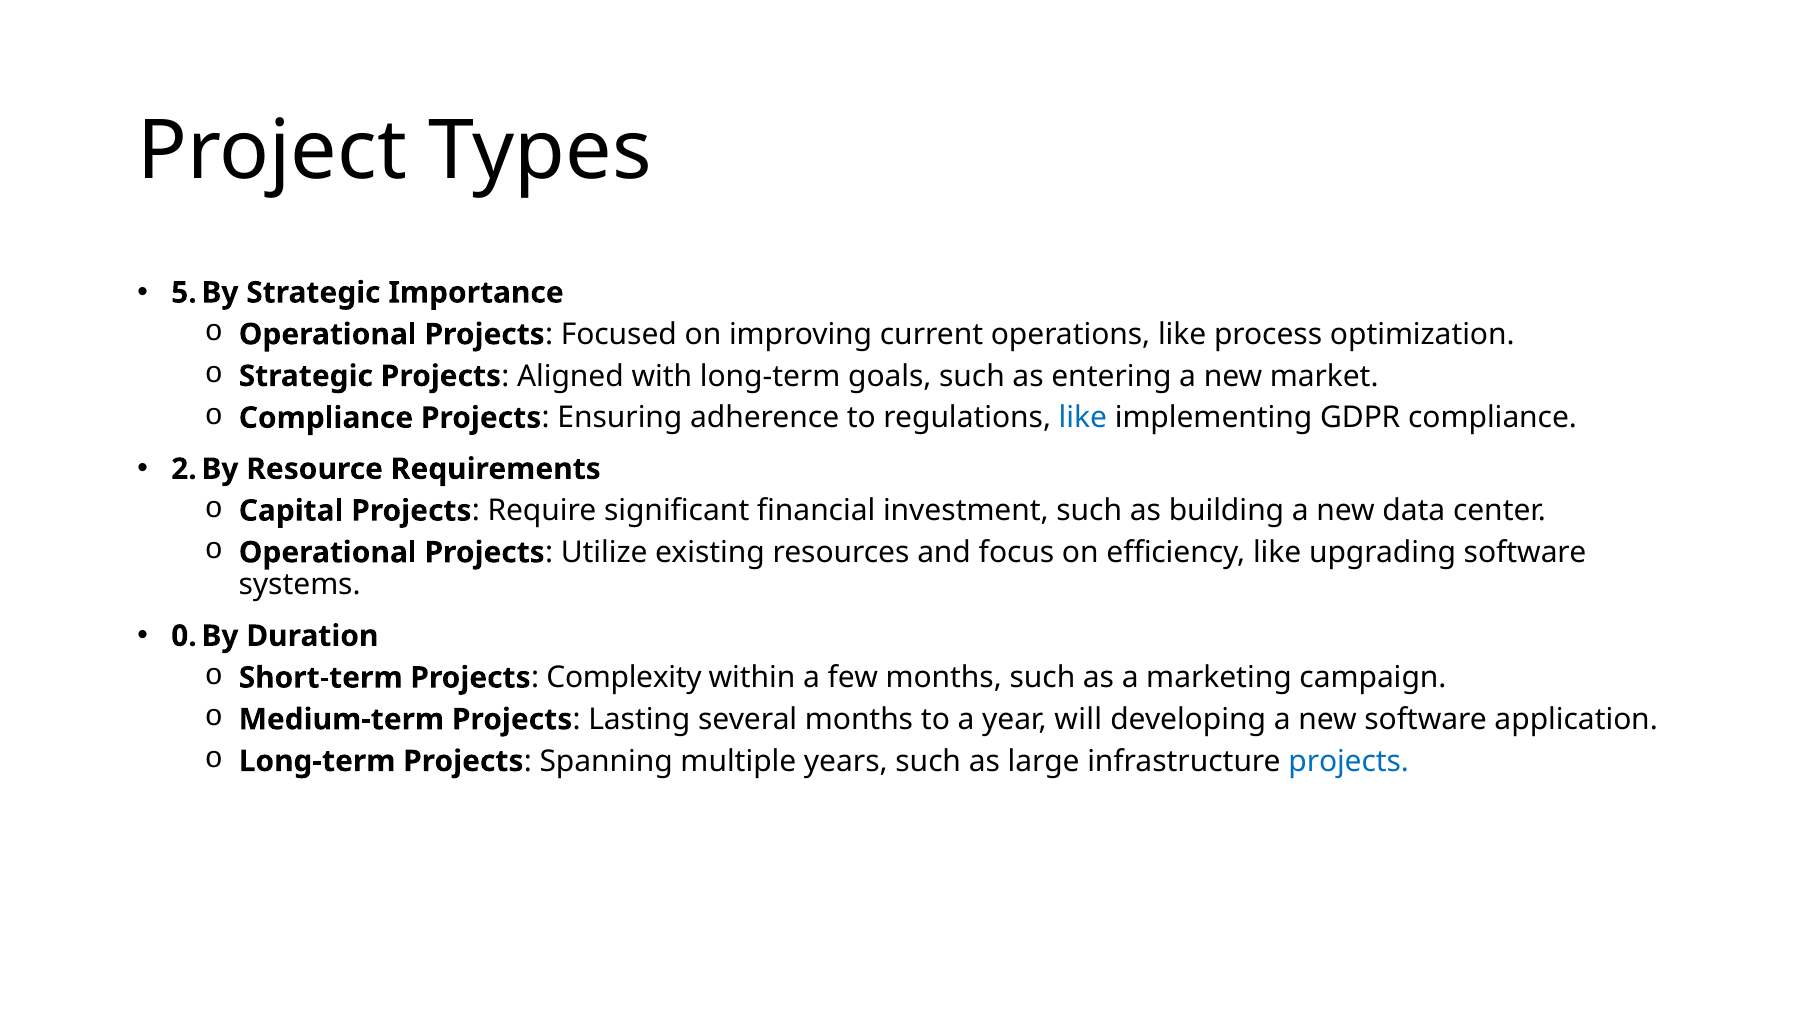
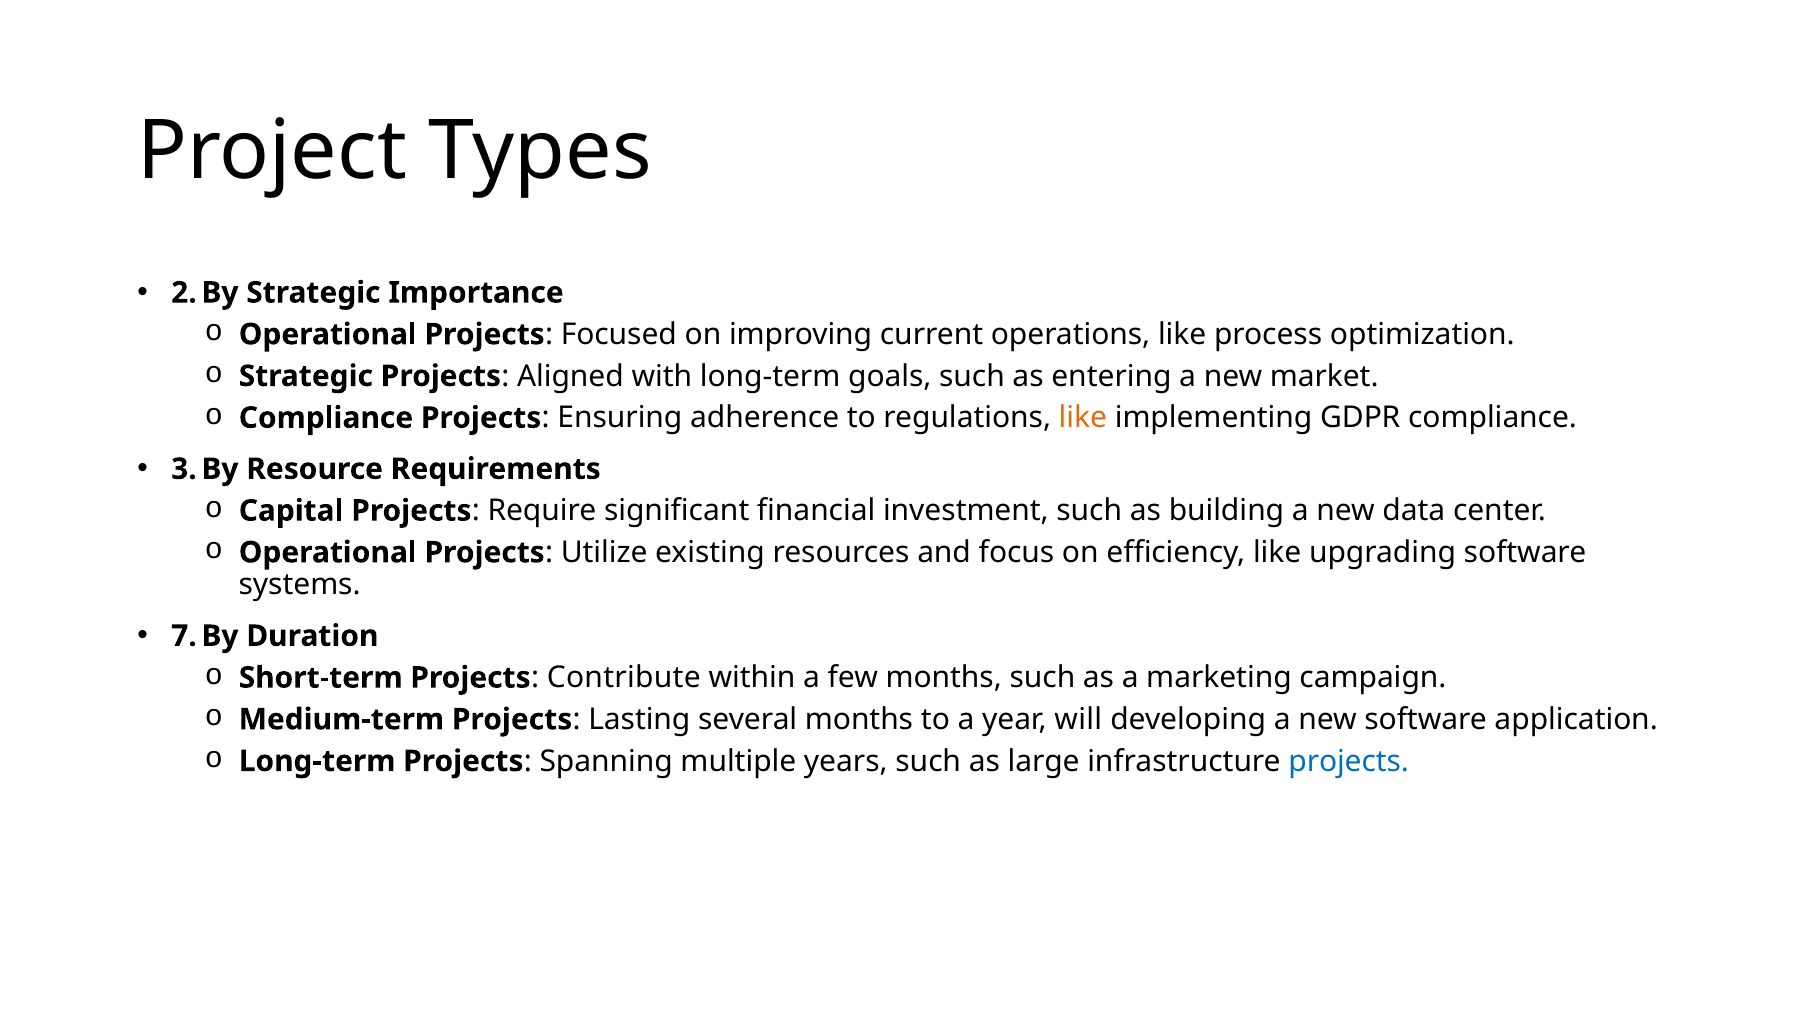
5: 5 -> 2
like at (1083, 418) colour: blue -> orange
2: 2 -> 3
0: 0 -> 7
Complexity: Complexity -> Contribute
